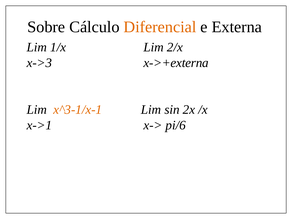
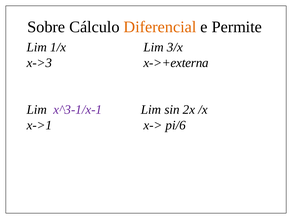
Externa: Externa -> Permite
2/x: 2/x -> 3/x
x^3-1/x-1 colour: orange -> purple
